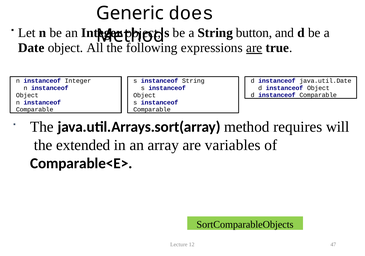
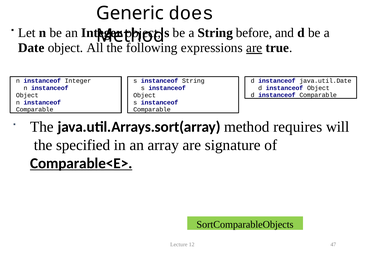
button: button -> before
extended: extended -> specified
variables: variables -> signature
Comparable<E> underline: none -> present
